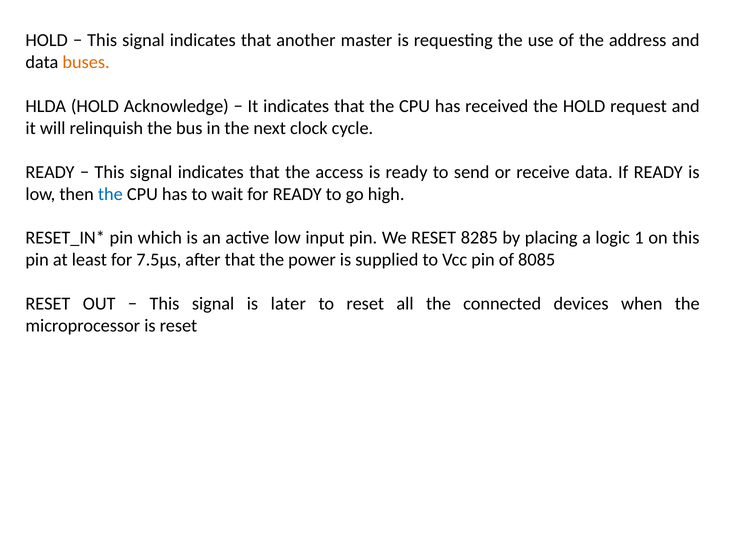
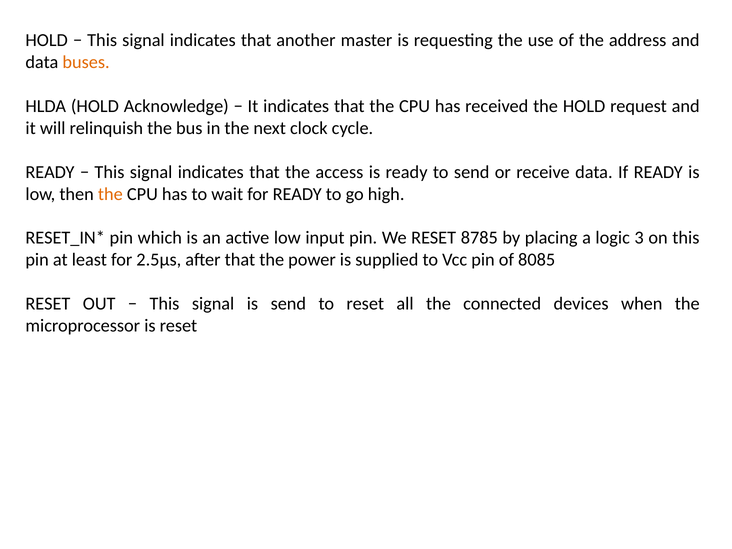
the at (110, 194) colour: blue -> orange
8285: 8285 -> 8785
1: 1 -> 3
7.5μs: 7.5μs -> 2.5μs
is later: later -> send
